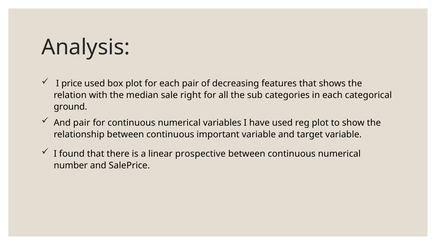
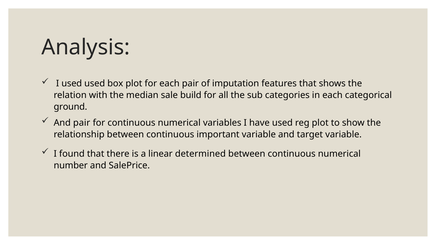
I price: price -> used
decreasing: decreasing -> imputation
right: right -> build
prospective: prospective -> determined
